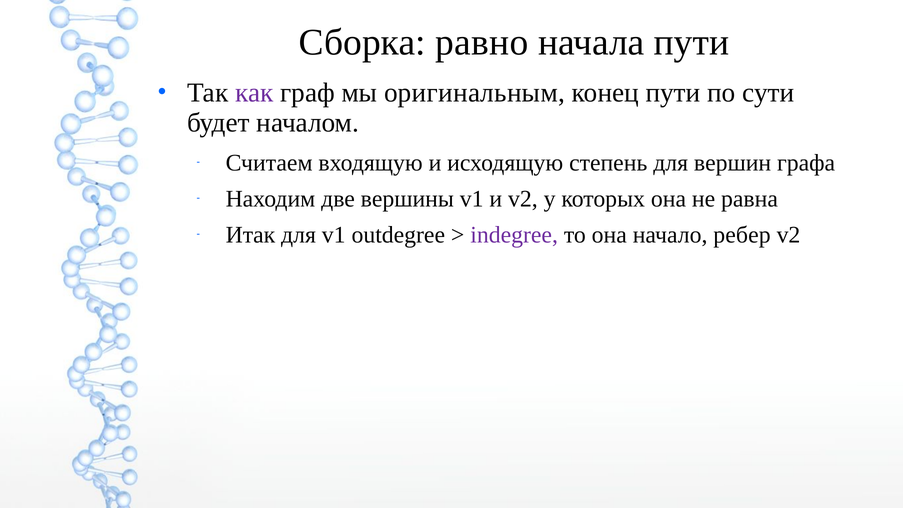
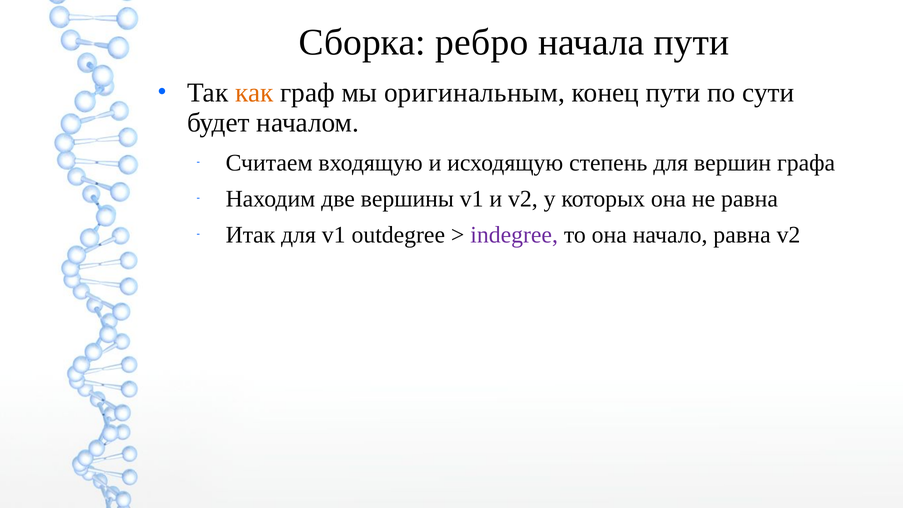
равно: равно -> ребро
как colour: purple -> orange
начало ребер: ребер -> равна
